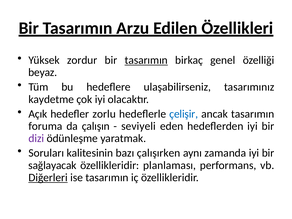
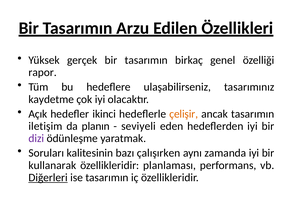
zordur: zordur -> gerçek
tasarımın at (146, 60) underline: present -> none
beyaz: beyaz -> rapor
zorlu: zorlu -> ikinci
çelişir colour: blue -> orange
foruma: foruma -> iletişim
çalışın: çalışın -> planın
sağlayacak: sağlayacak -> kullanarak
